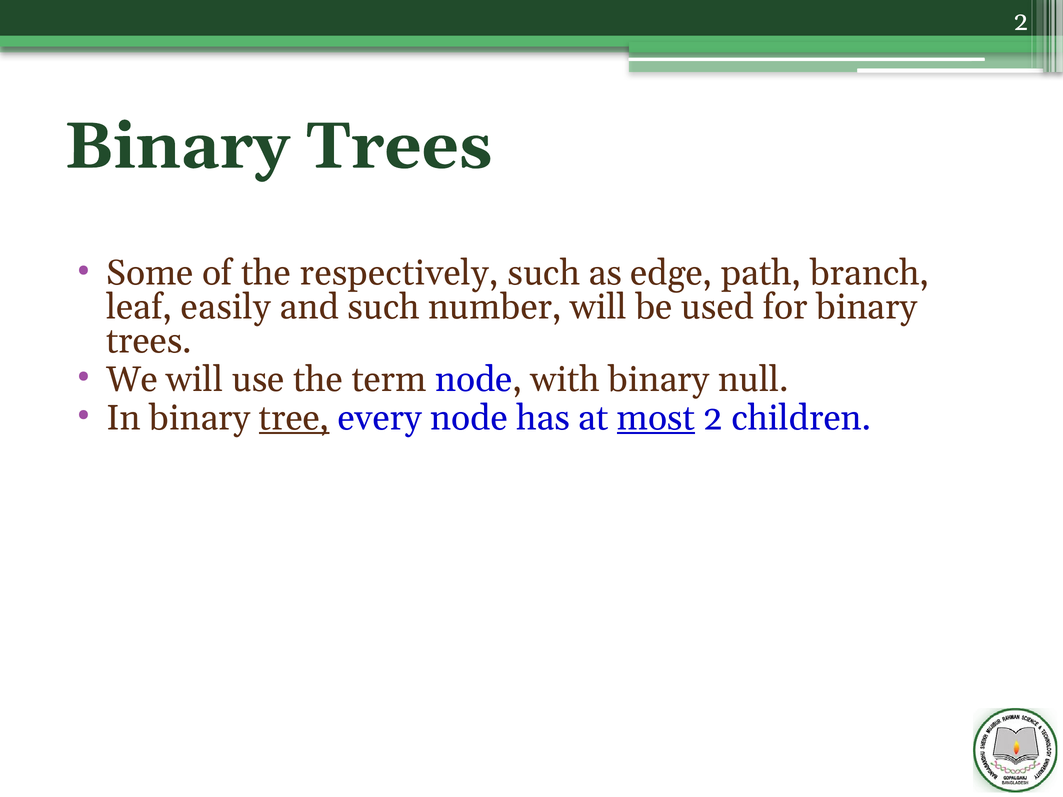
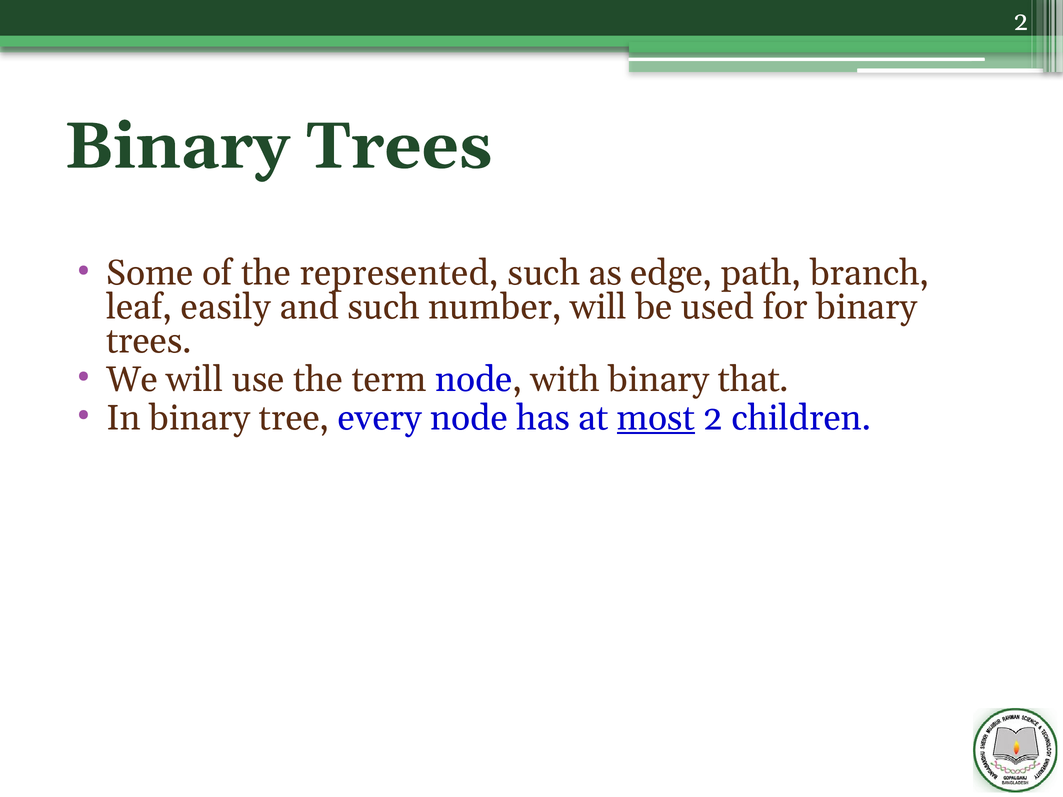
respectively: respectively -> represented
null: null -> that
tree underline: present -> none
